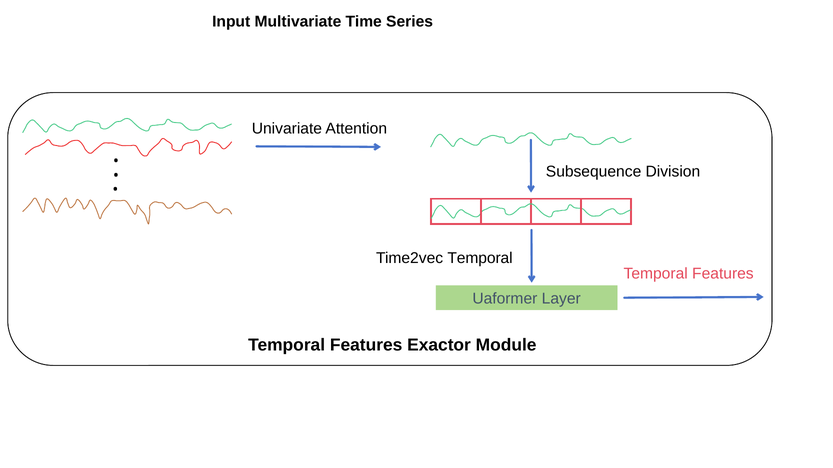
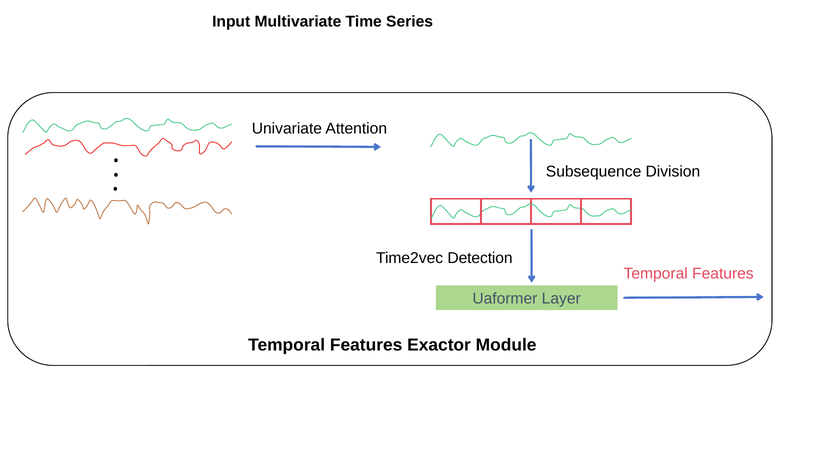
Time2vec Temporal: Temporal -> Detection
